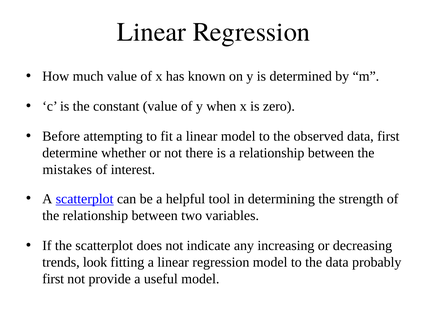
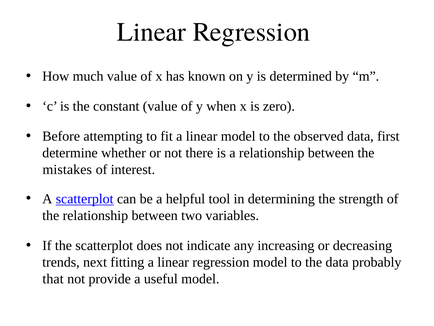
look: look -> next
first at (53, 278): first -> that
